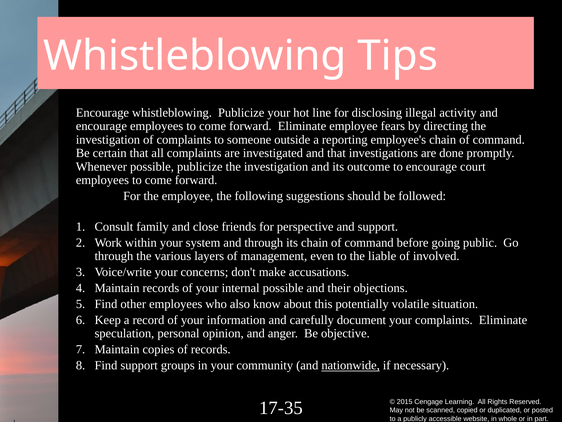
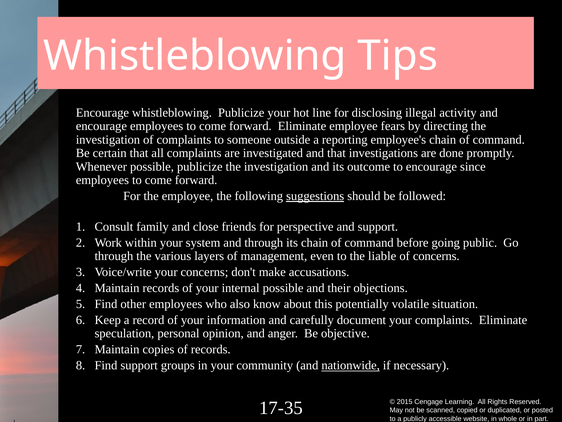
court: court -> since
suggestions underline: none -> present
of involved: involved -> concerns
